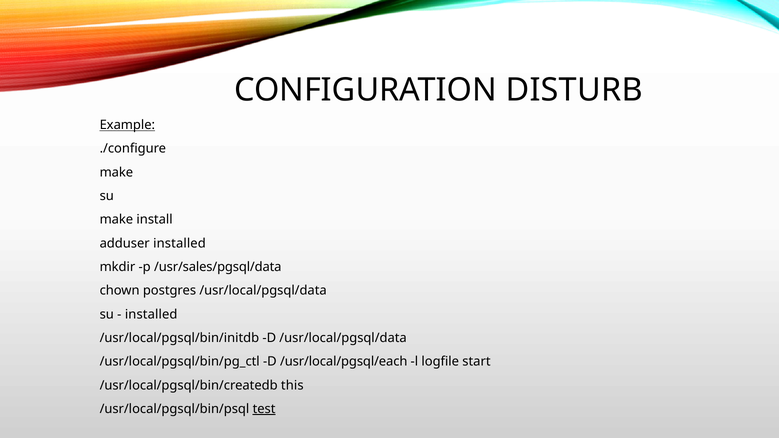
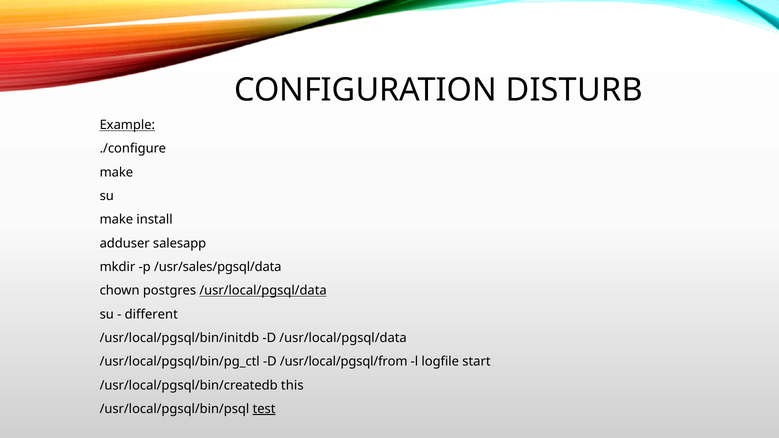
adduser installed: installed -> salesapp
/usr/local/pgsql/data at (263, 291) underline: none -> present
installed at (151, 314): installed -> different
/usr/local/pgsql/each: /usr/local/pgsql/each -> /usr/local/pgsql/from
